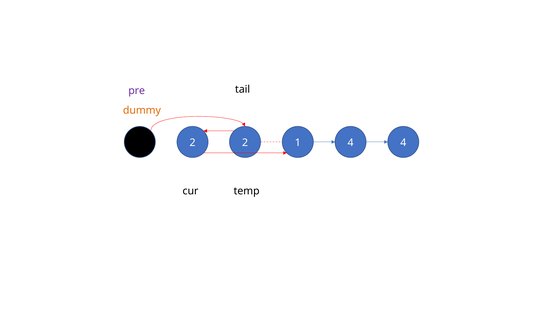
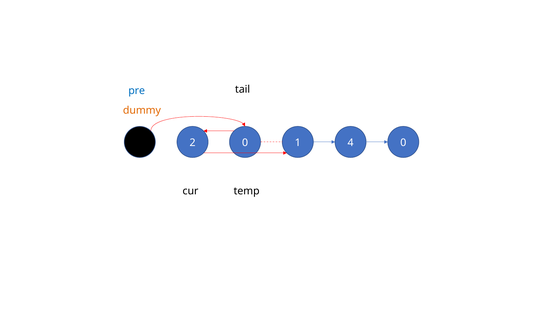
pre colour: purple -> blue
2 2: 2 -> 0
1 4: 4 -> 0
